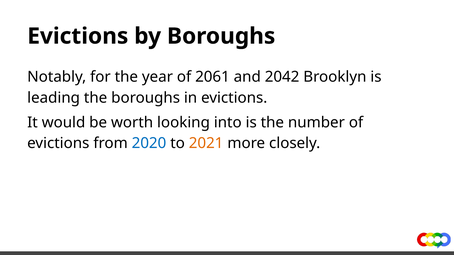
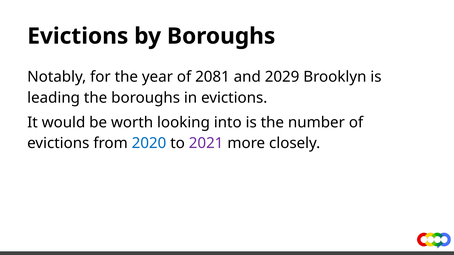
2061: 2061 -> 2081
2042: 2042 -> 2029
2021 colour: orange -> purple
